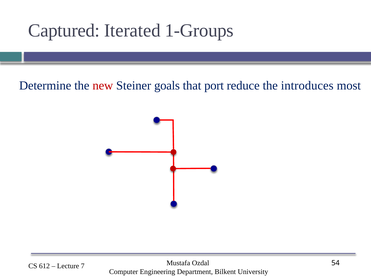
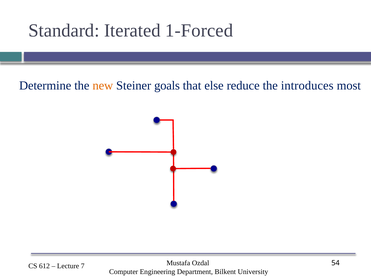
Captured: Captured -> Standard
1-Groups: 1-Groups -> 1-Forced
new colour: red -> orange
port: port -> else
